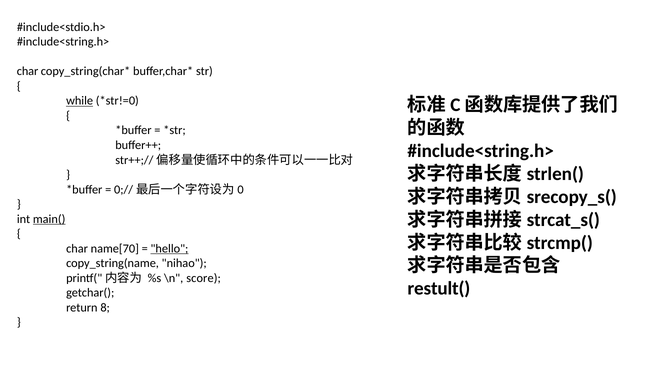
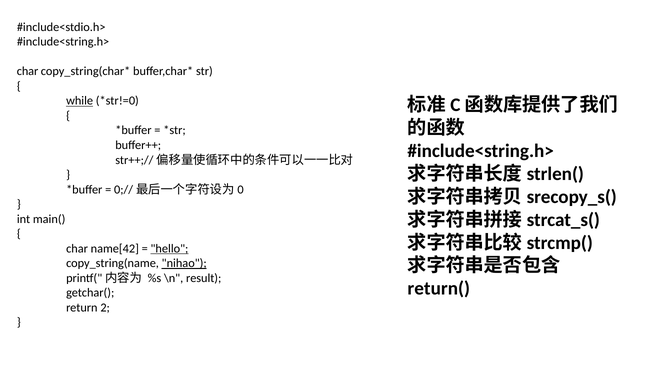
main( underline: present -> none
name[70: name[70 -> name[42
nihao underline: none -> present
score: score -> result
restult(: restult( -> return(
8: 8 -> 2
